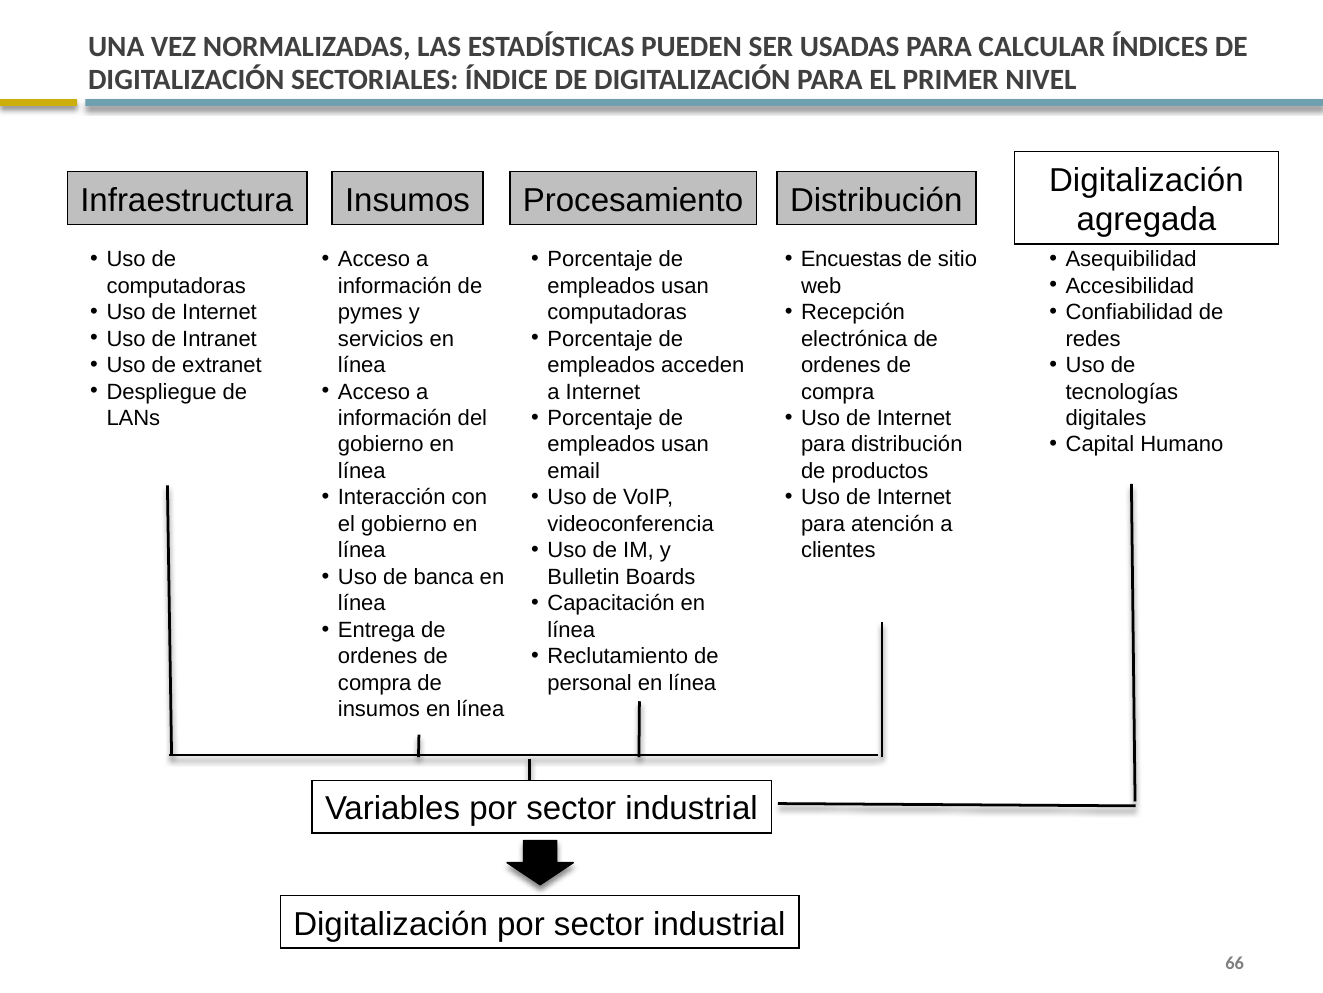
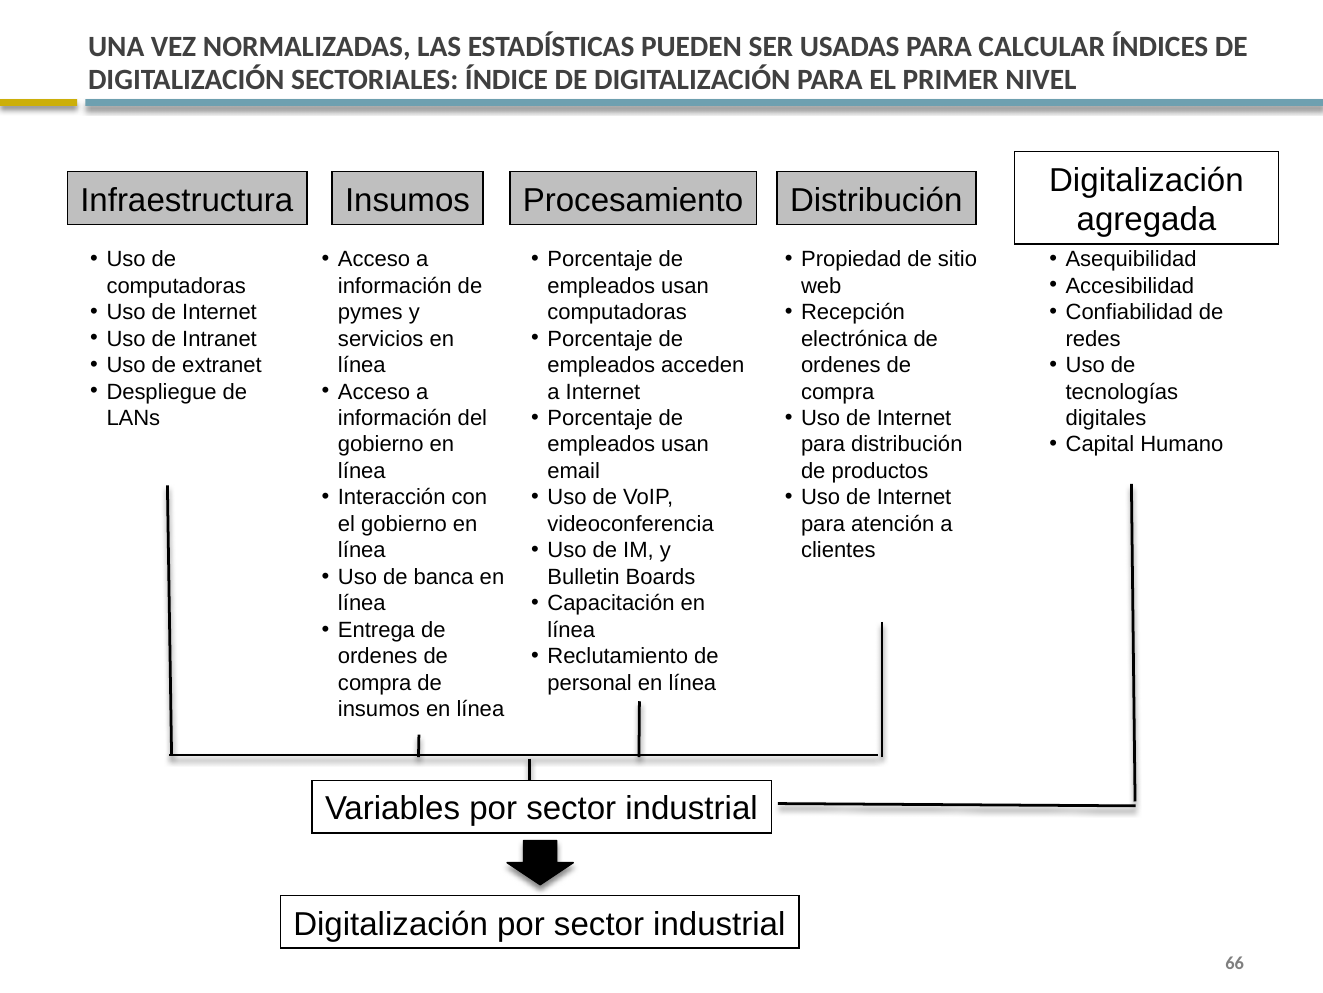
Encuestas: Encuestas -> Propiedad
